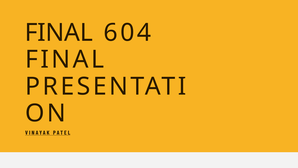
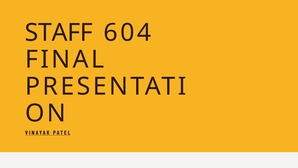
FINAL at (59, 33): FINAL -> STAFF
